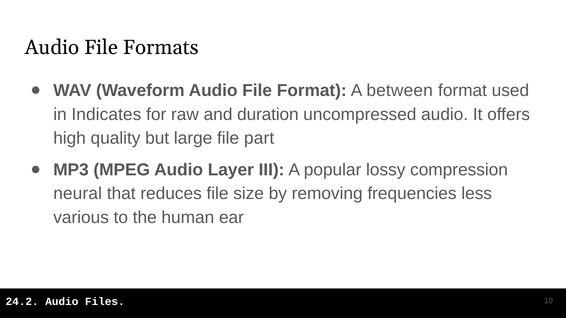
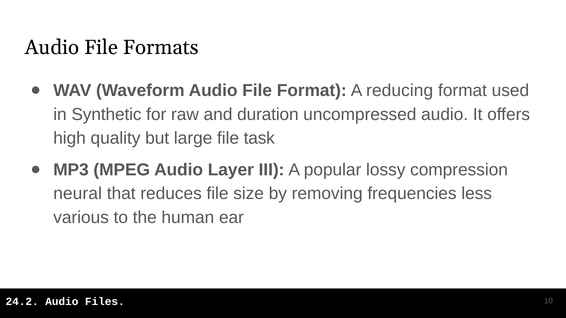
between: between -> reducing
Indicates: Indicates -> Synthetic
part: part -> task
